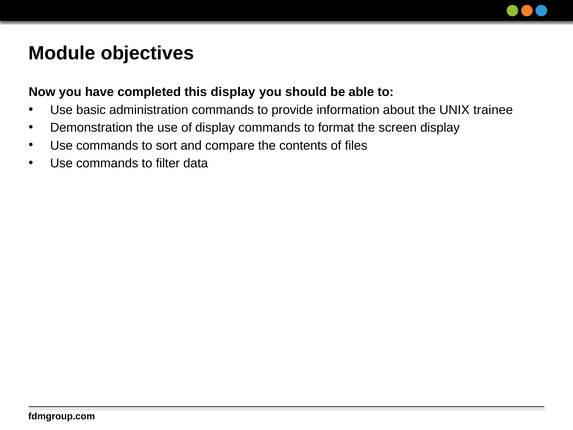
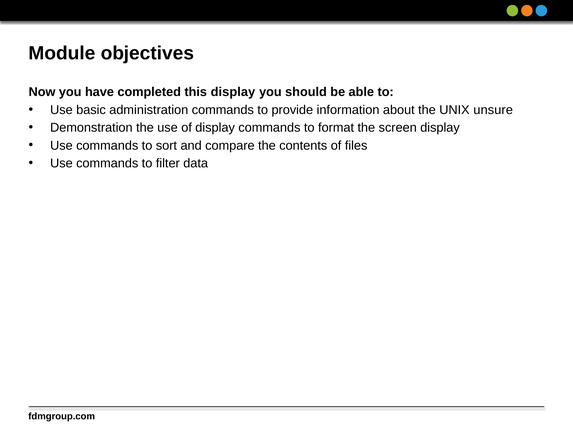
trainee: trainee -> unsure
